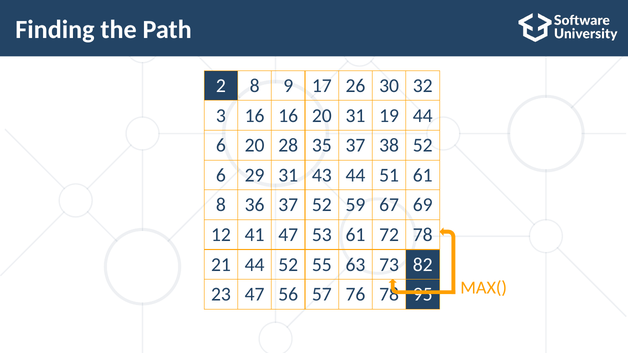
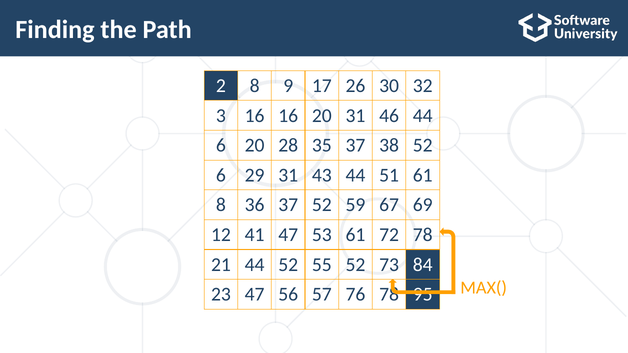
19: 19 -> 46
55 63: 63 -> 52
82: 82 -> 84
